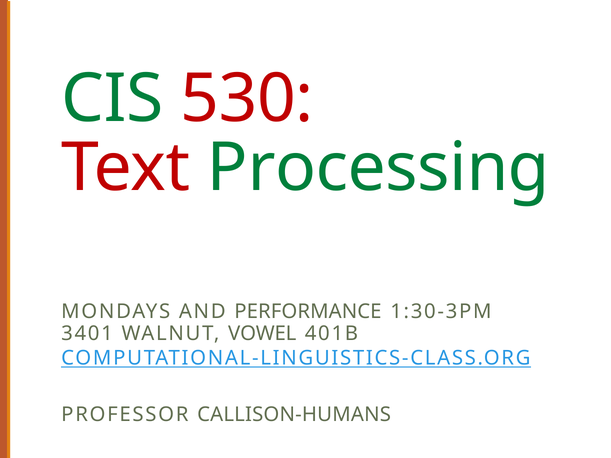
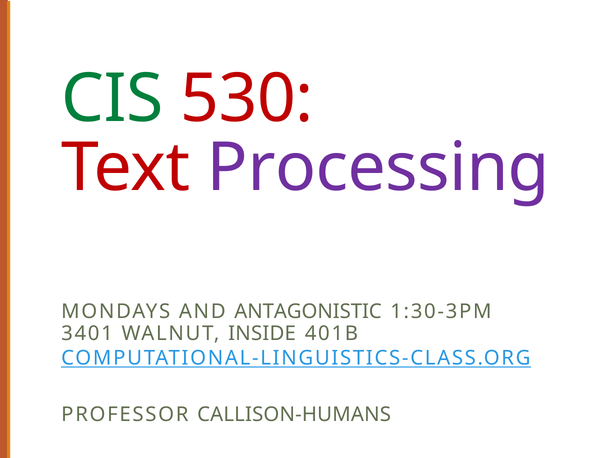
Processing colour: green -> purple
PERFORMANCE: PERFORMANCE -> ANTAGONISTIC
VOWEL: VOWEL -> INSIDE
